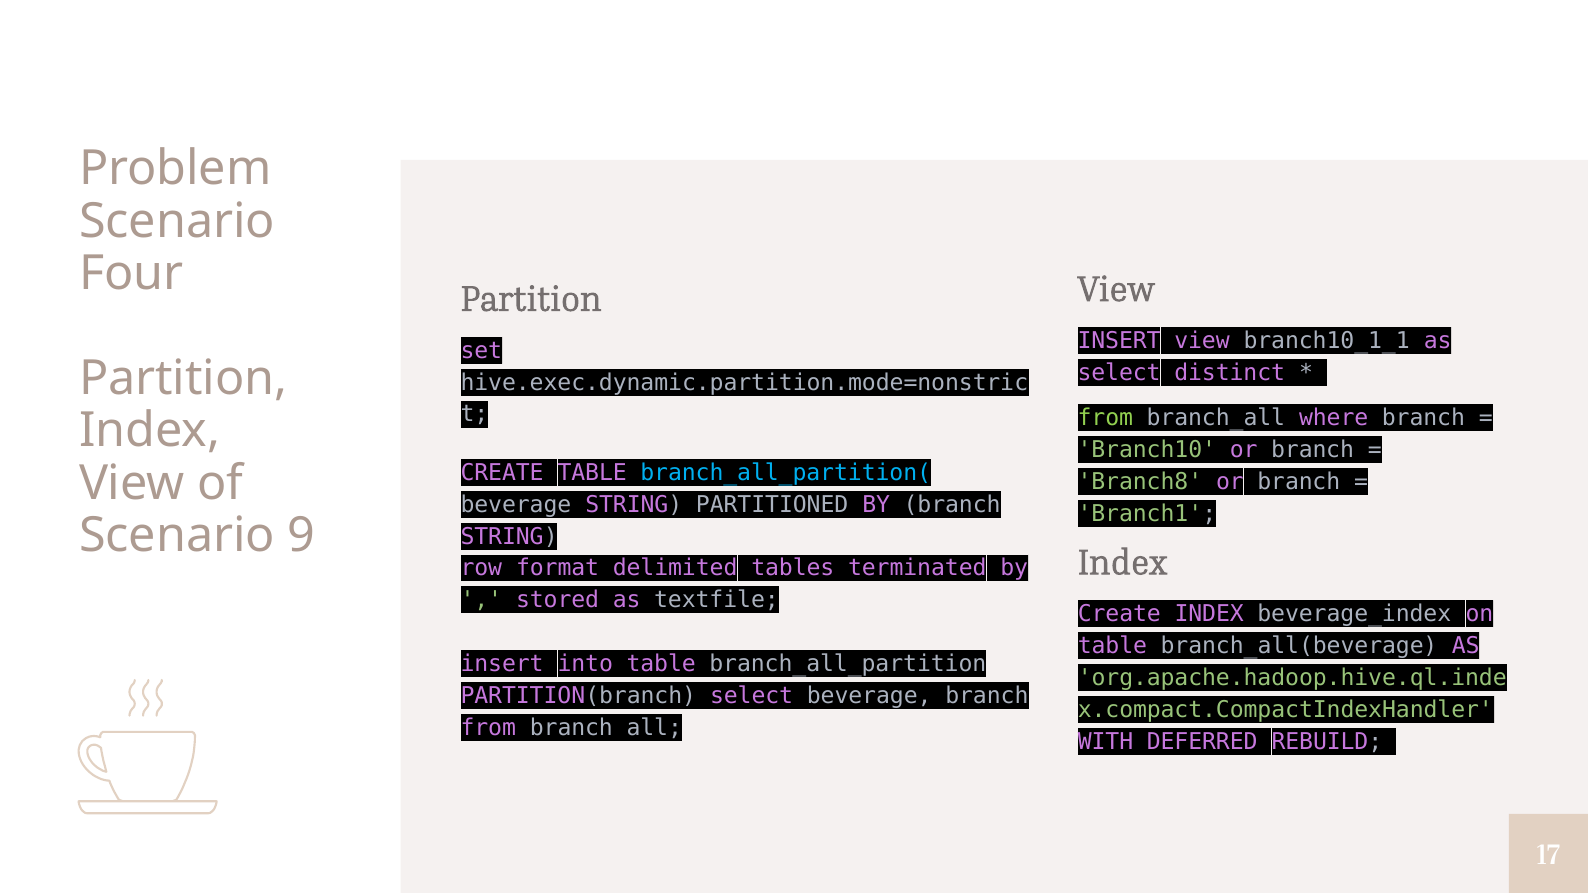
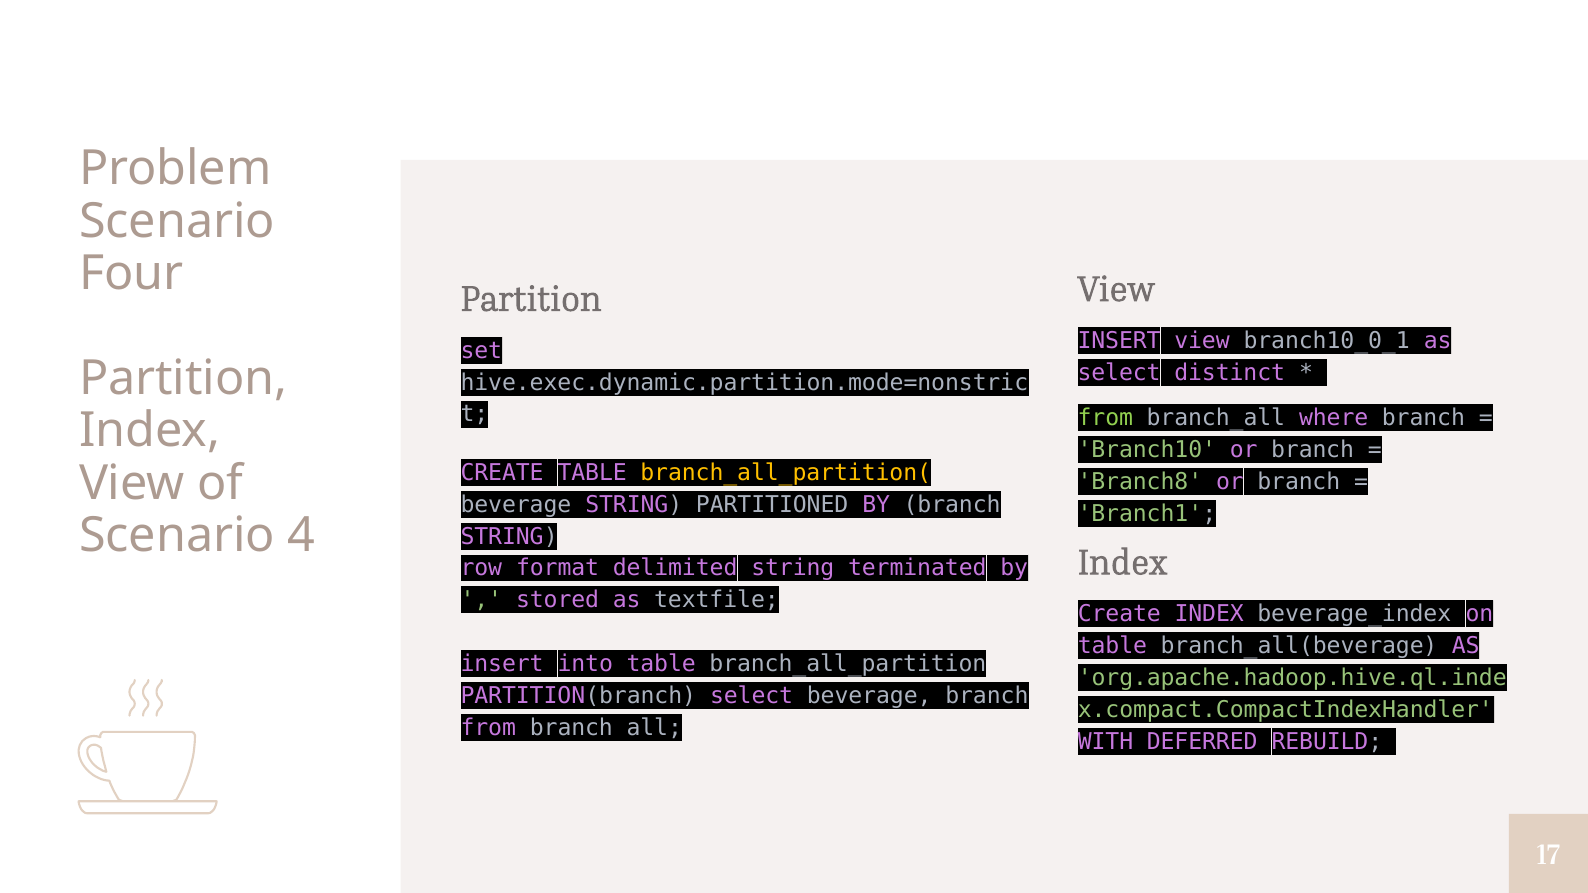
branch10_1_1: branch10_1_1 -> branch10_0_1
branch_all_partition( colour: light blue -> yellow
9: 9 -> 4
delimited tables: tables -> string
